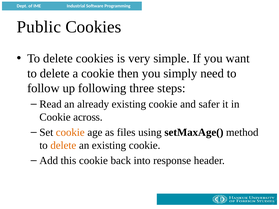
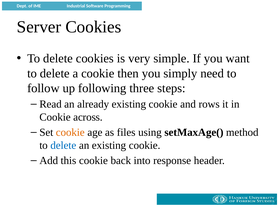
Public: Public -> Server
safer: safer -> rows
delete at (63, 145) colour: orange -> blue
